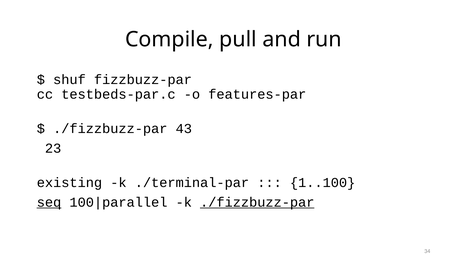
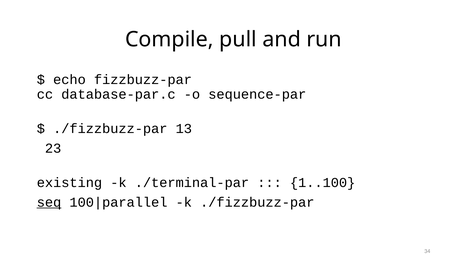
shuf: shuf -> echo
testbeds-par.c: testbeds-par.c -> database-par.c
features-par: features-par -> sequence-par
43: 43 -> 13
./fizzbuzz-par at (257, 202) underline: present -> none
